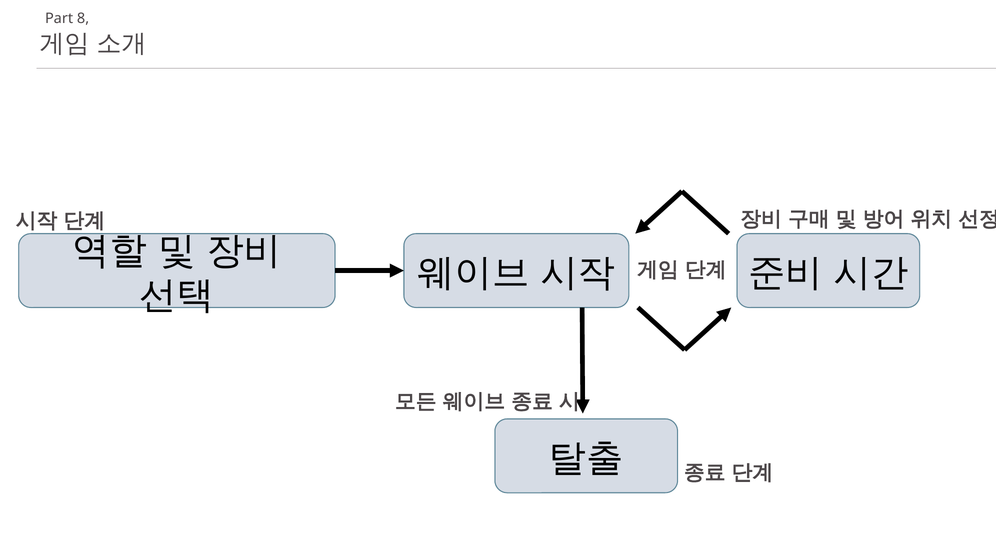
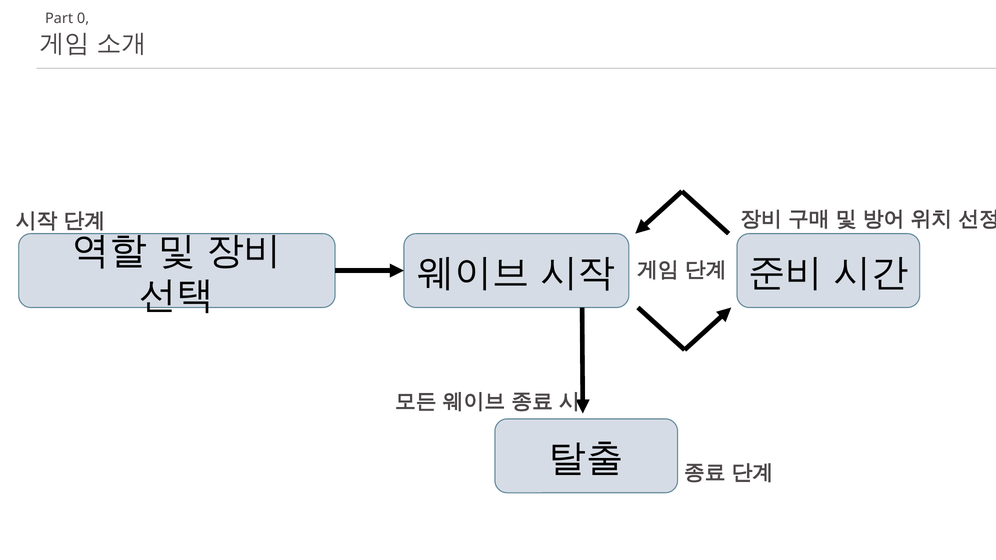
8: 8 -> 0
